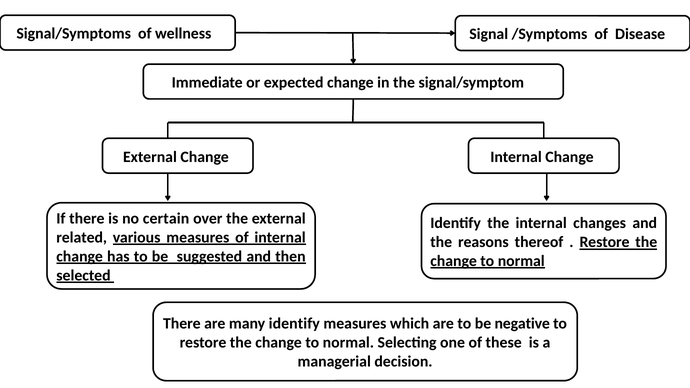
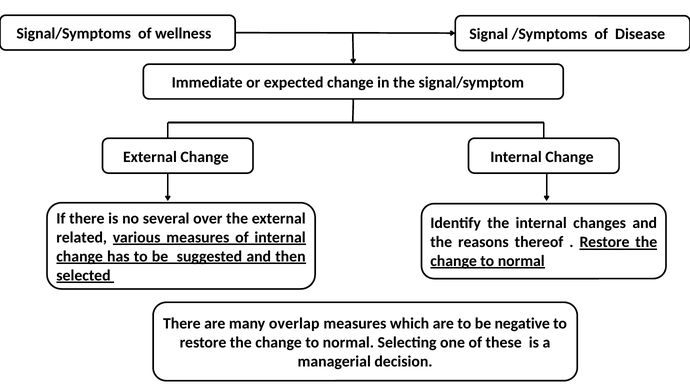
certain: certain -> several
many identify: identify -> overlap
